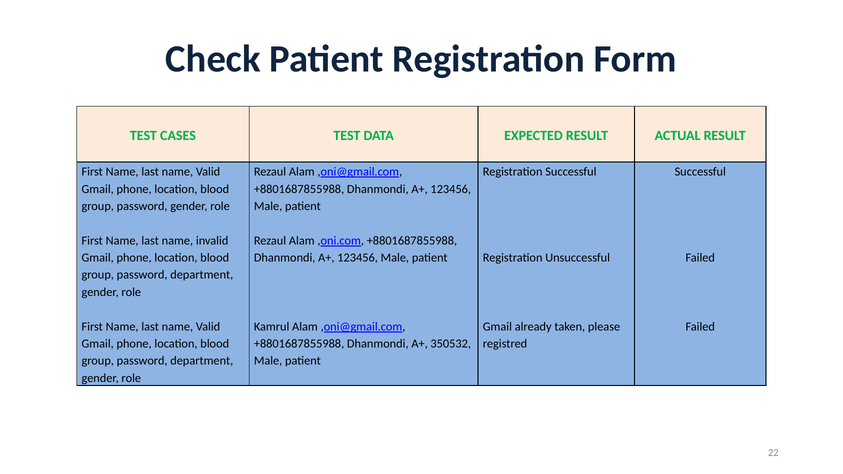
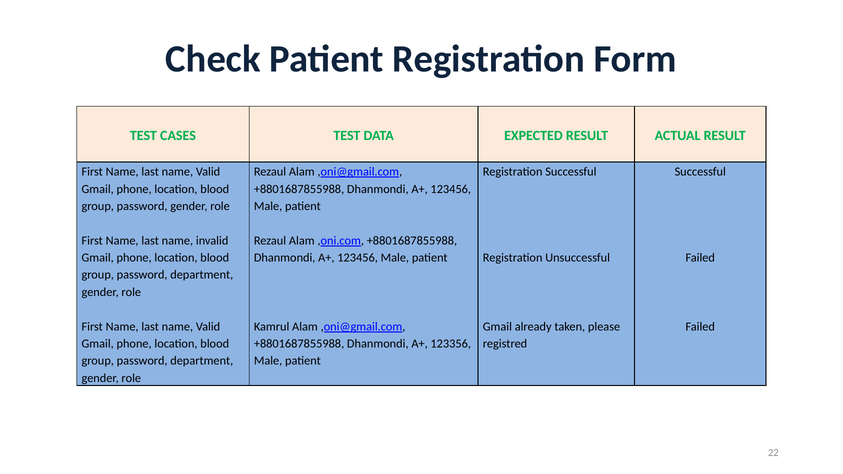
350532: 350532 -> 123356
